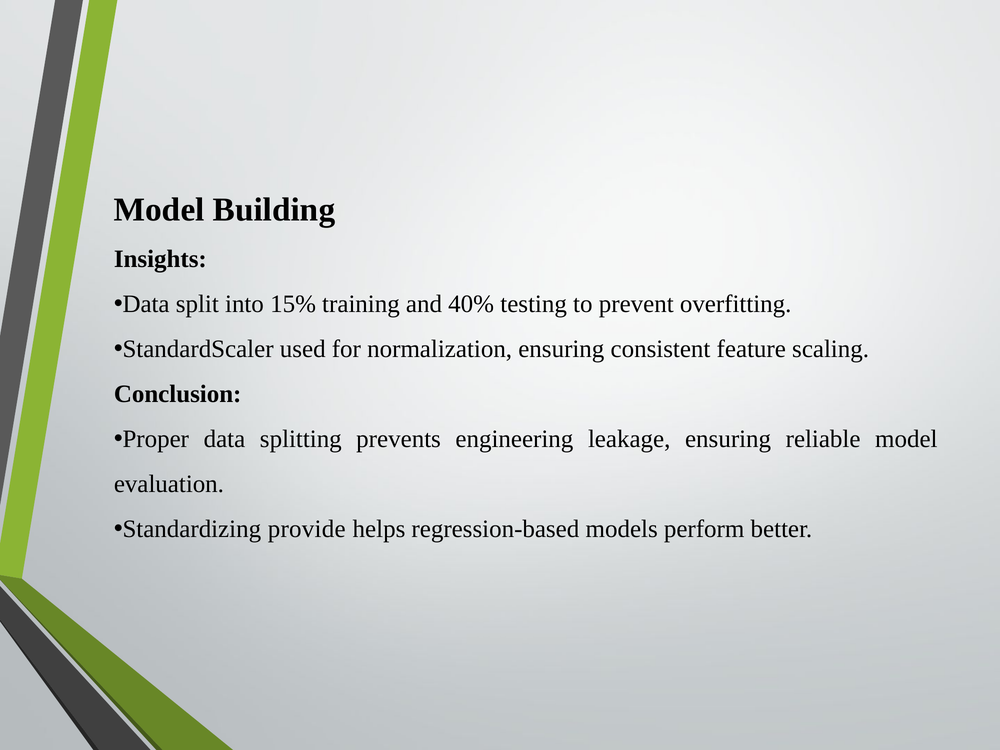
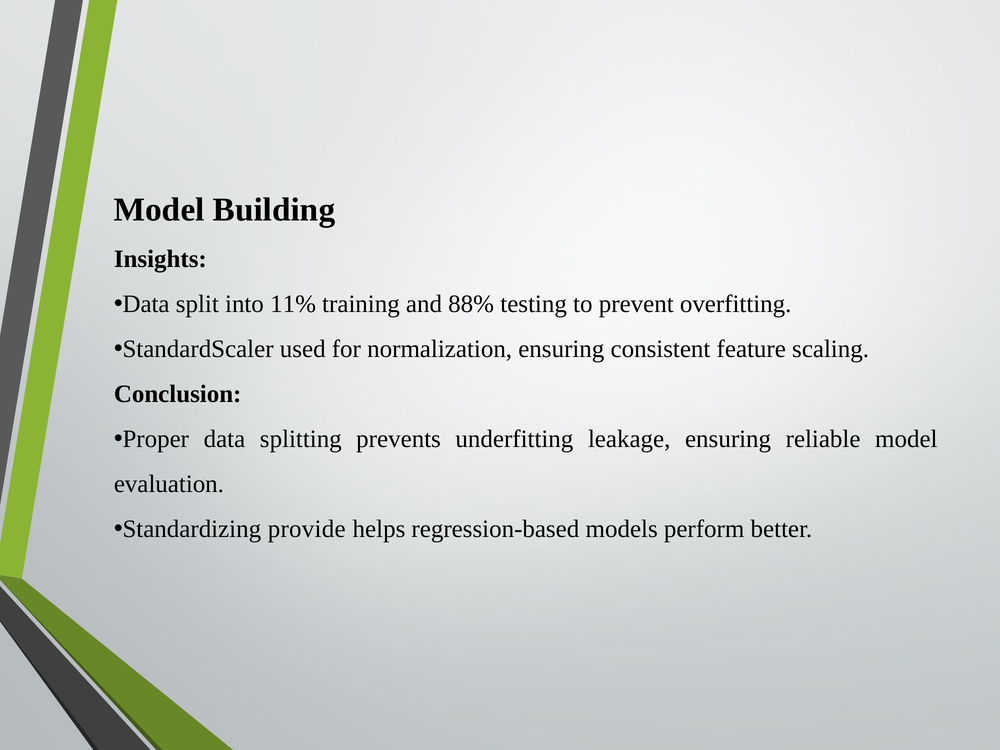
15%: 15% -> 11%
40%: 40% -> 88%
engineering: engineering -> underfitting
